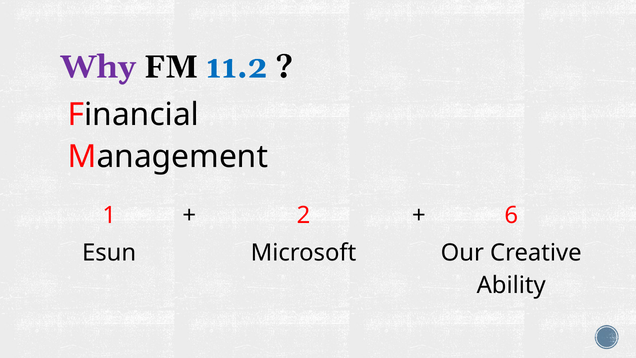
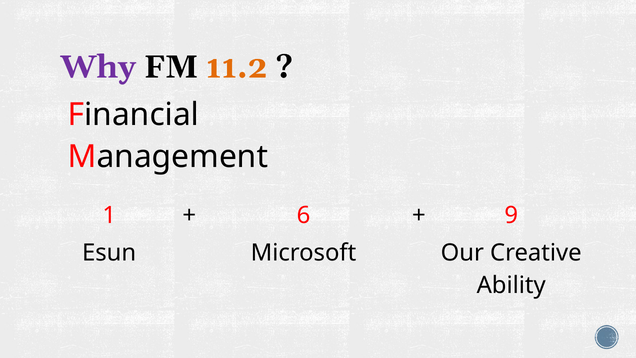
11.2 colour: blue -> orange
2: 2 -> 6
6: 6 -> 9
